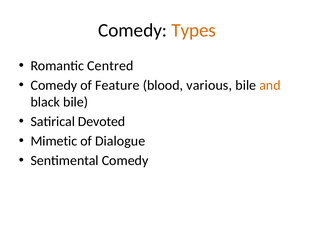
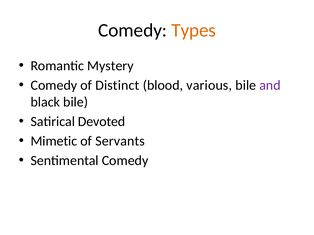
Centred: Centred -> Mystery
Feature: Feature -> Distinct
and colour: orange -> purple
Dialogue: Dialogue -> Servants
